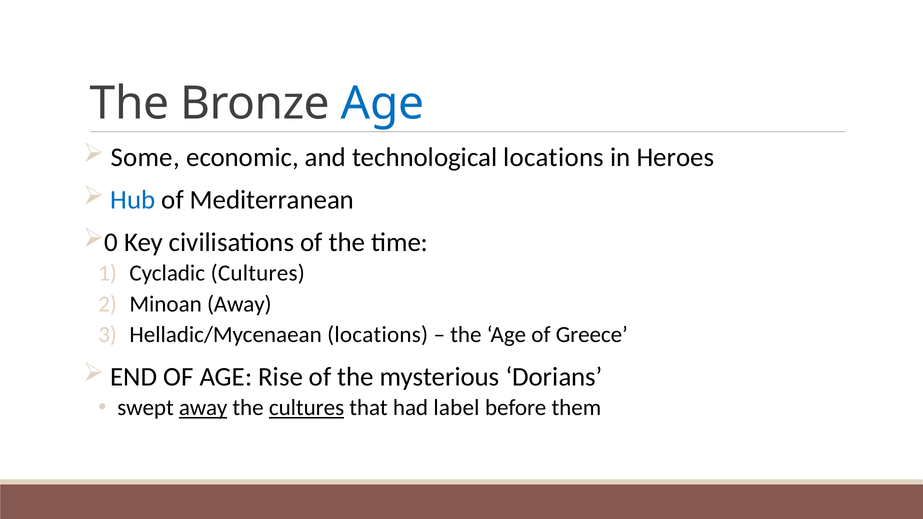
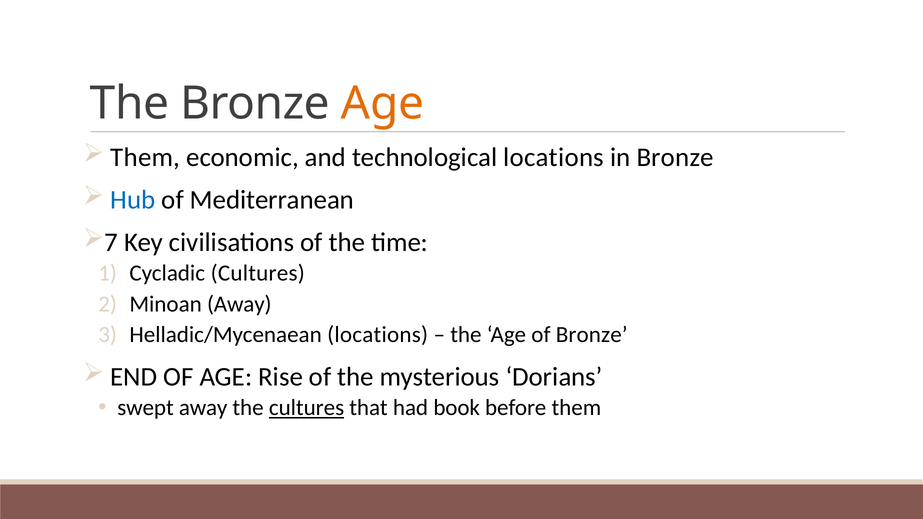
Age at (383, 103) colour: blue -> orange
Some at (145, 158): Some -> Them
in Heroes: Heroes -> Bronze
0: 0 -> 7
of Greece: Greece -> Bronze
away at (203, 408) underline: present -> none
label: label -> book
